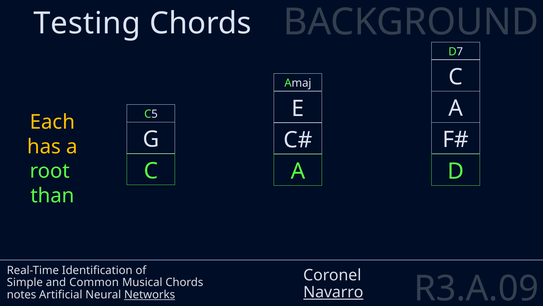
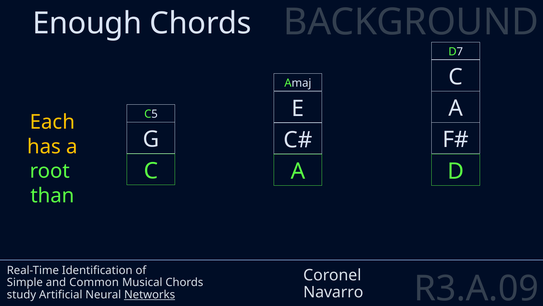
Testing: Testing -> Enough
Navarro underline: present -> none
notes: notes -> study
